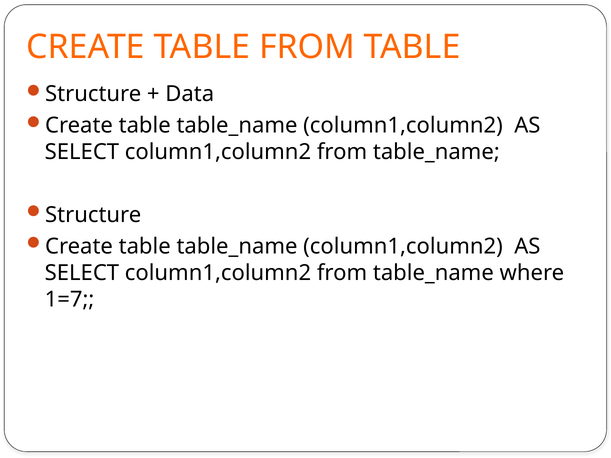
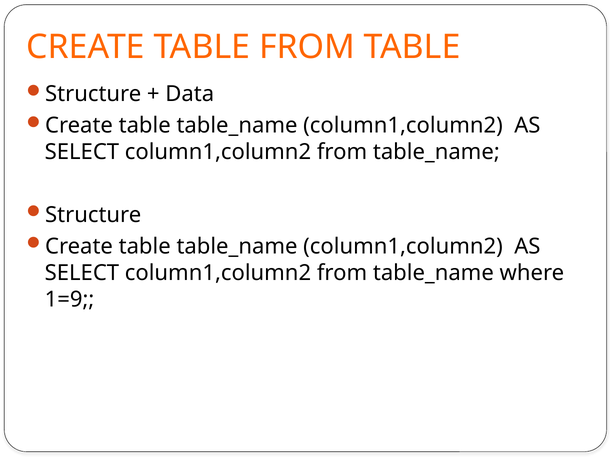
1=7: 1=7 -> 1=9
